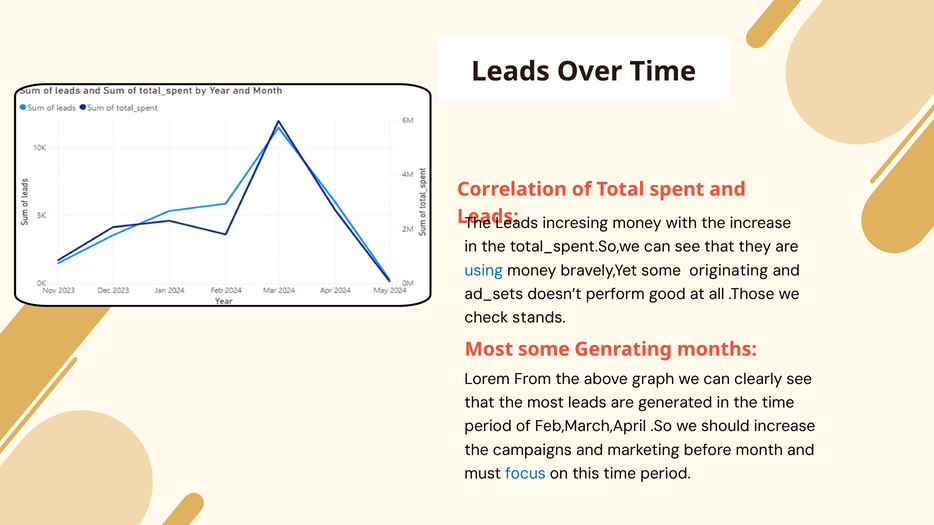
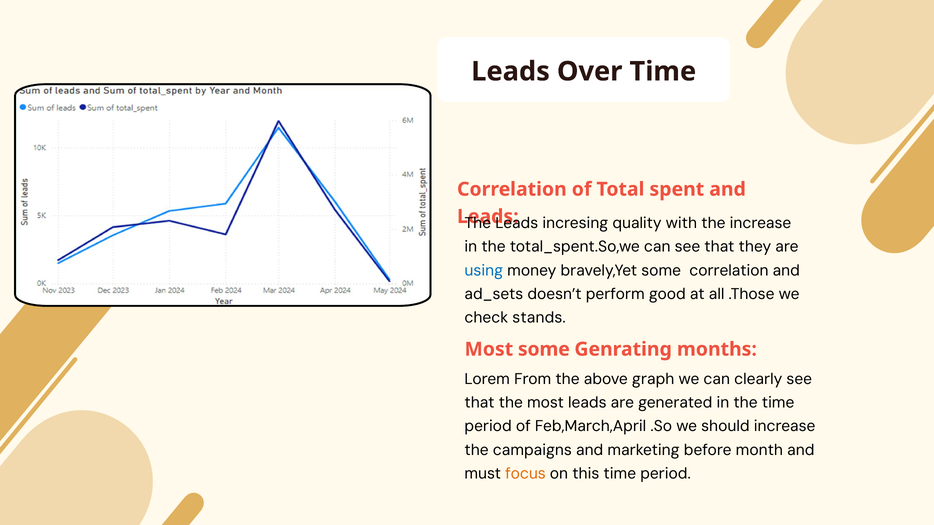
incresing money: money -> quality
some originating: originating -> correlation
focus colour: blue -> orange
